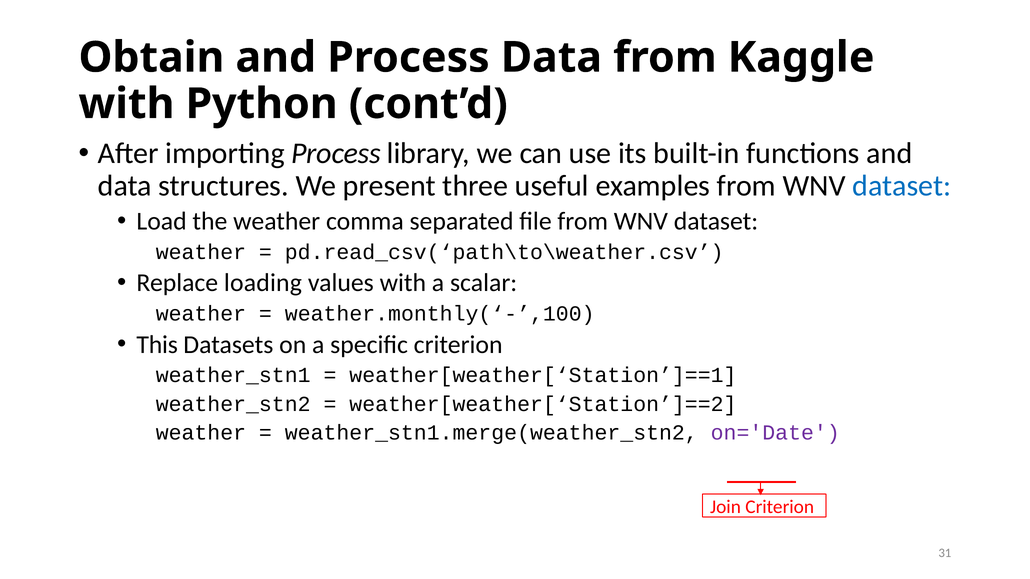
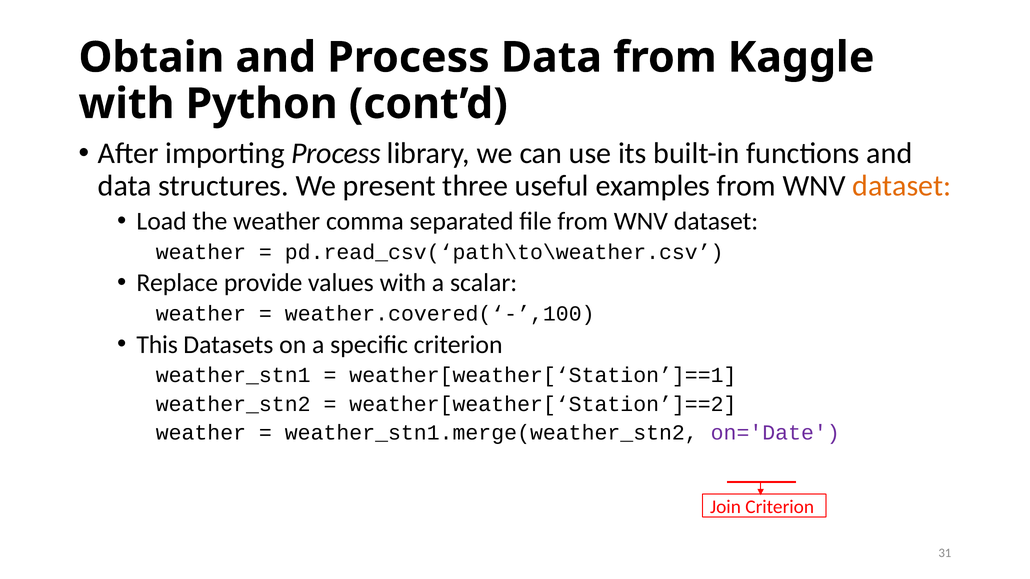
dataset at (902, 186) colour: blue -> orange
loading: loading -> provide
weather.monthly(‘-’,100: weather.monthly(‘-’,100 -> weather.covered(‘-’,100
